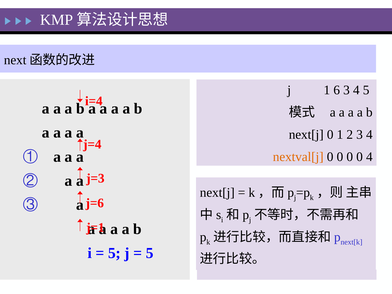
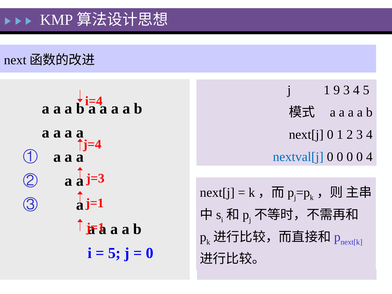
6: 6 -> 9
nextval[j colour: orange -> blue
j=6 at (95, 203): j=6 -> j=1
5 at (150, 253): 5 -> 0
